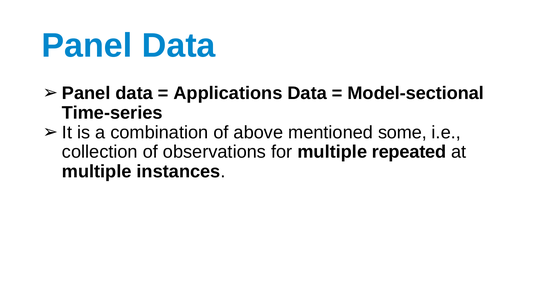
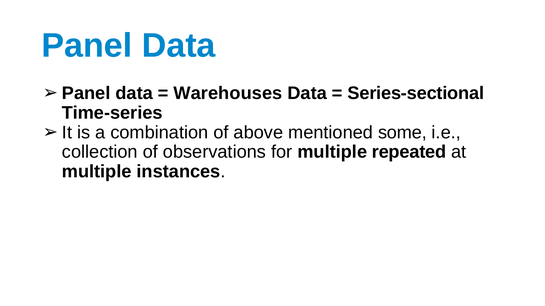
Applications: Applications -> Warehouses
Model-sectional: Model-sectional -> Series-sectional
